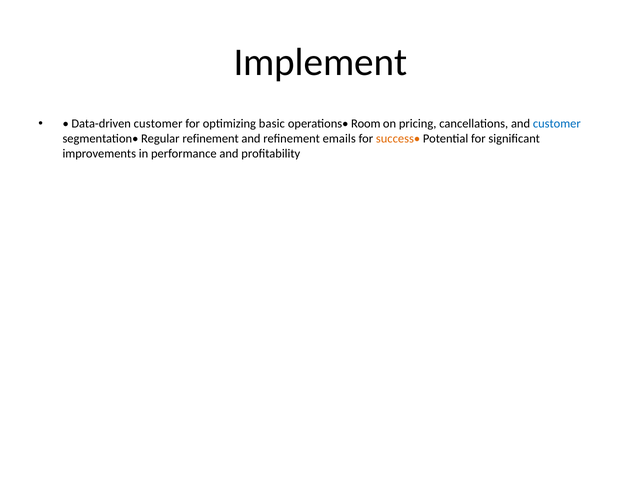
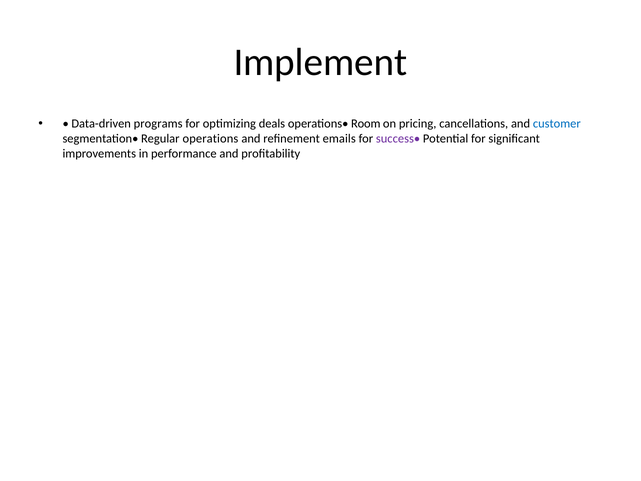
Data-driven customer: customer -> programs
basic: basic -> deals
Regular refinement: refinement -> operations
success• colour: orange -> purple
